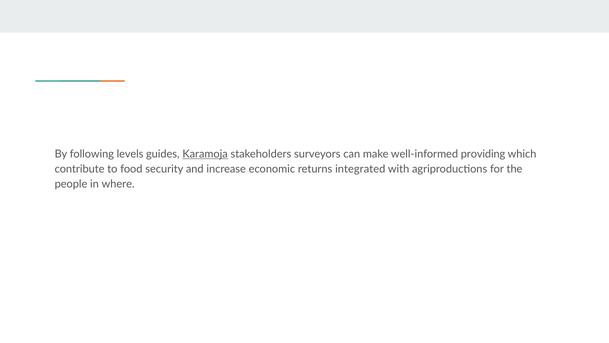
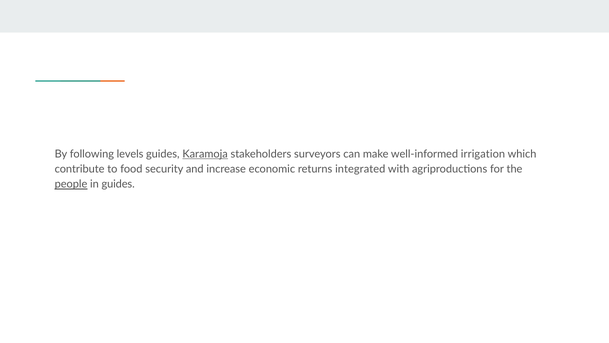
providing: providing -> irrigation
people underline: none -> present
in where: where -> guides
